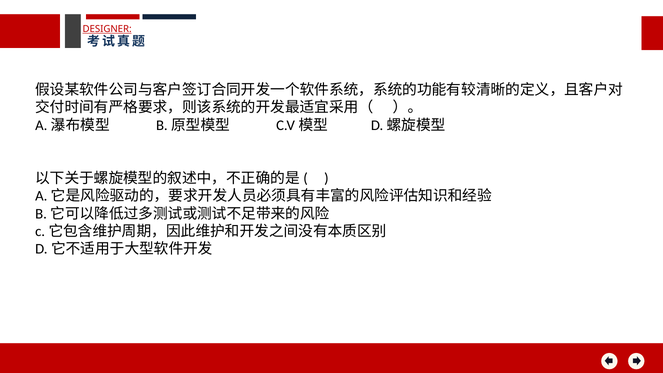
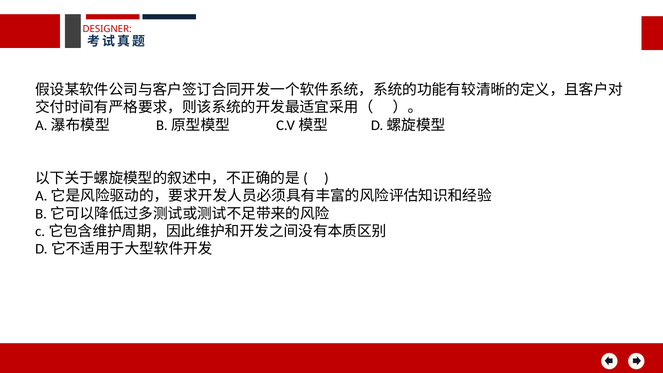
DESIGNER underline: present -> none
